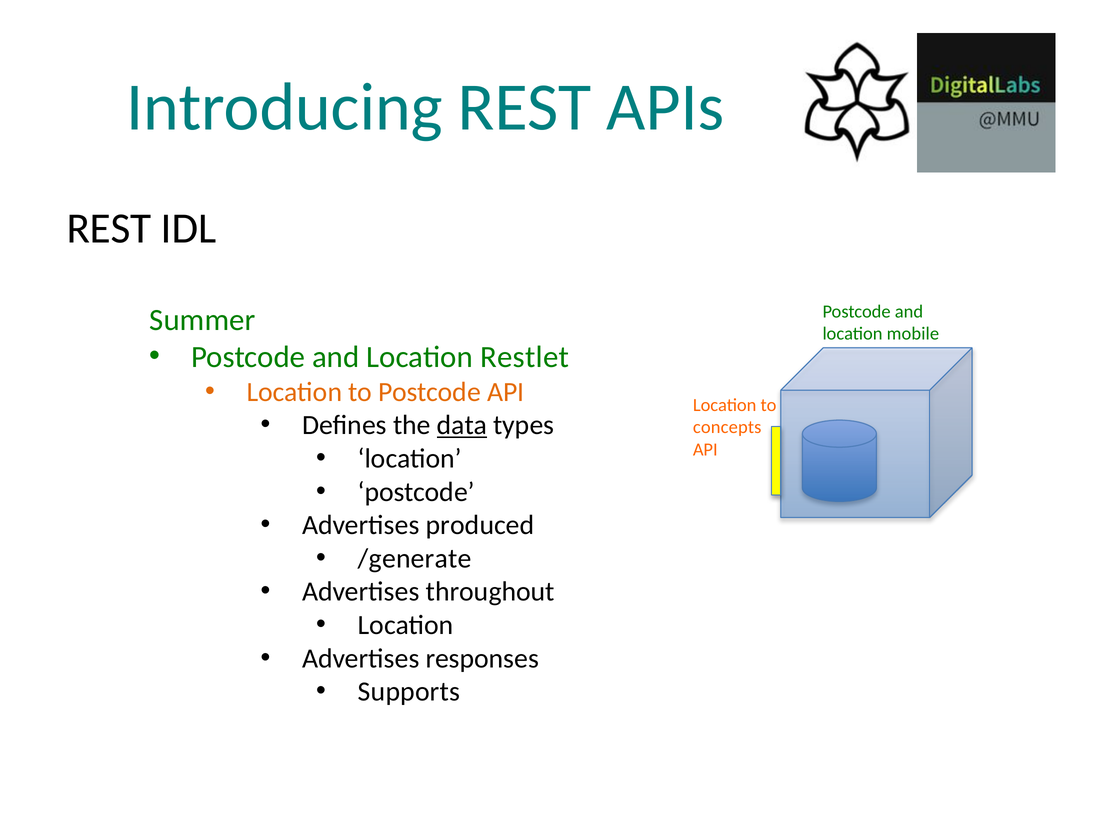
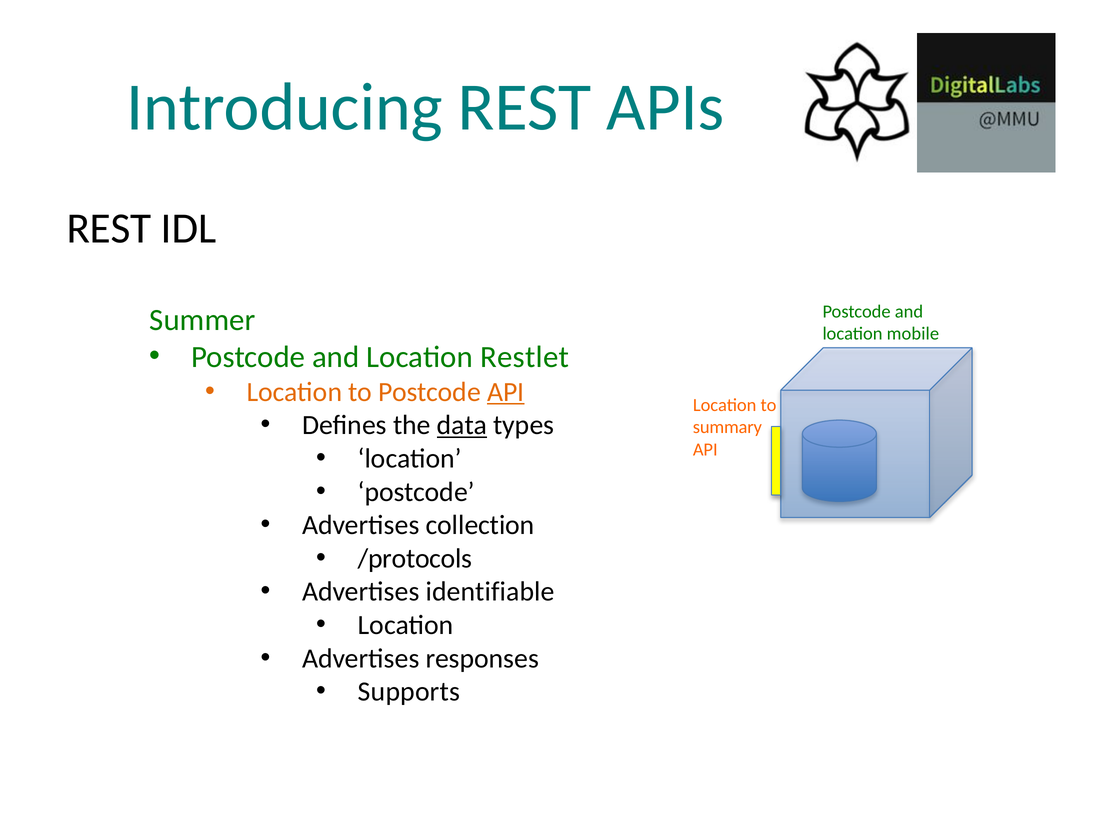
API at (506, 392) underline: none -> present
concepts: concepts -> summary
produced: produced -> collection
/generate: /generate -> /protocols
throughout: throughout -> identifiable
